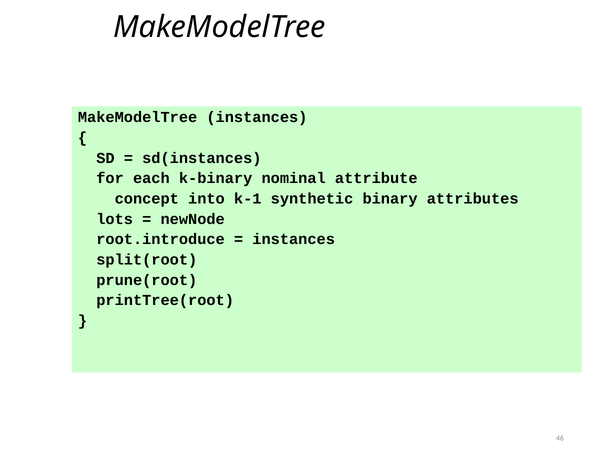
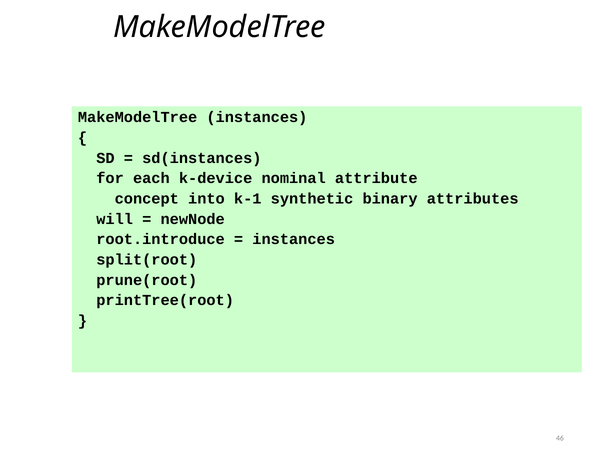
k-binary: k-binary -> k-device
lots: lots -> will
